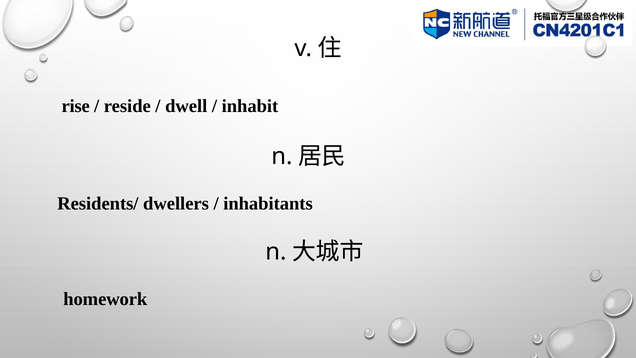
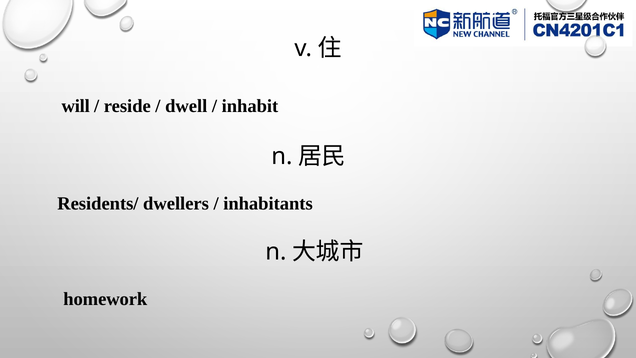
rise: rise -> will
